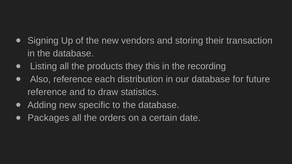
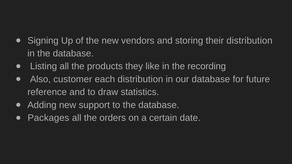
their transaction: transaction -> distribution
this: this -> like
Also reference: reference -> customer
specific: specific -> support
